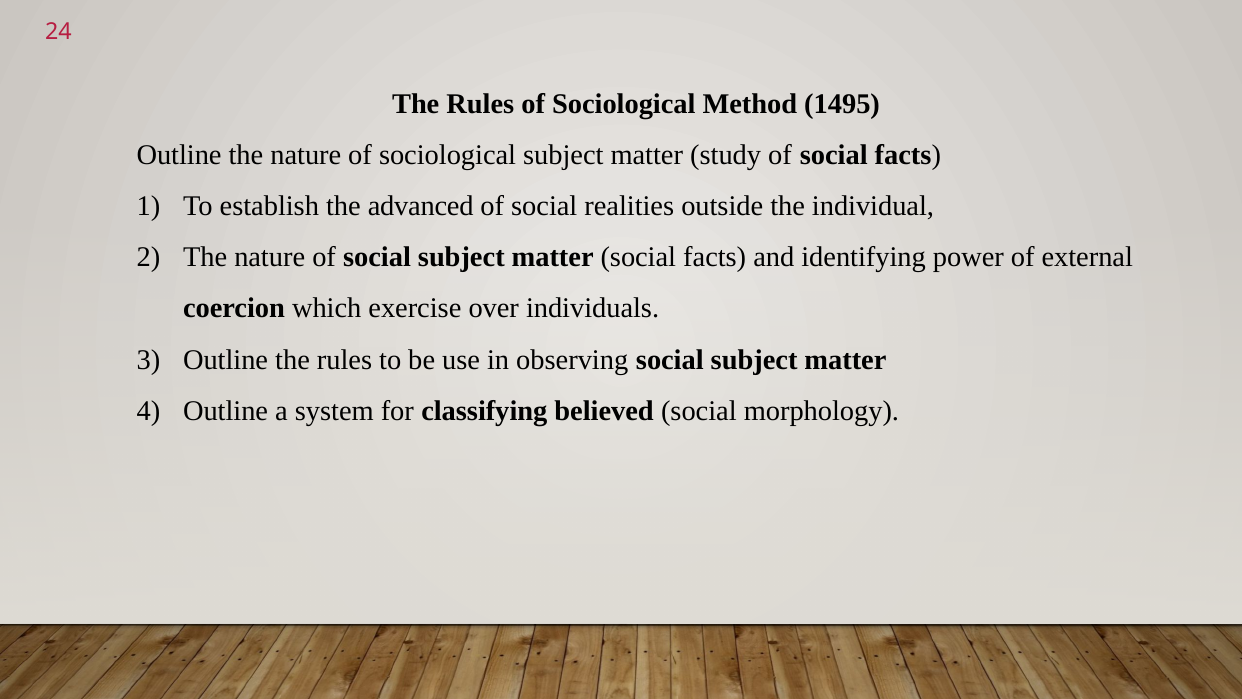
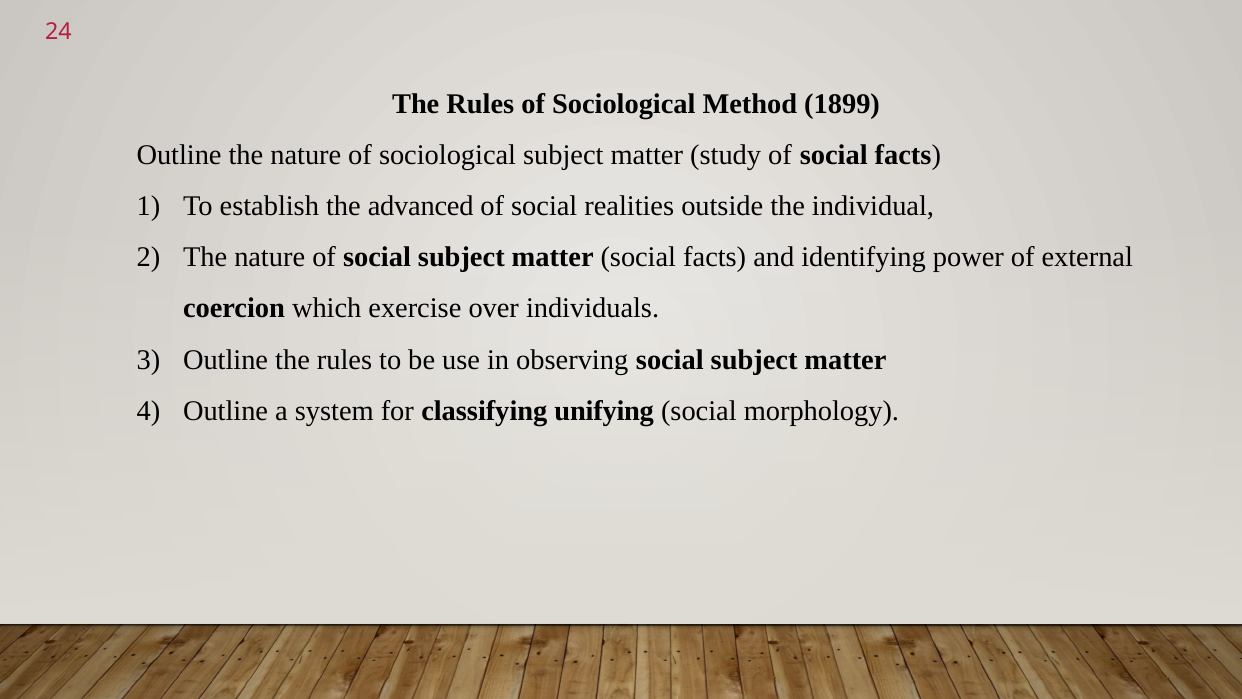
1495: 1495 -> 1899
believed: believed -> unifying
